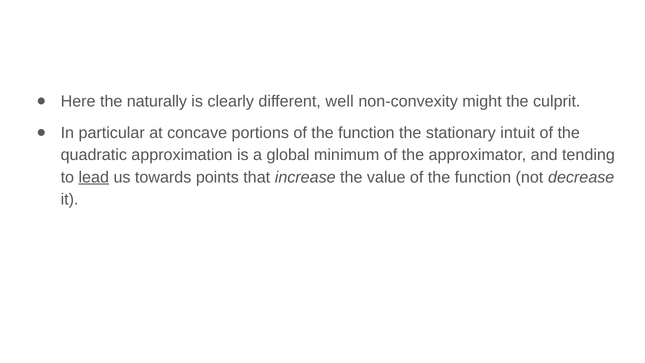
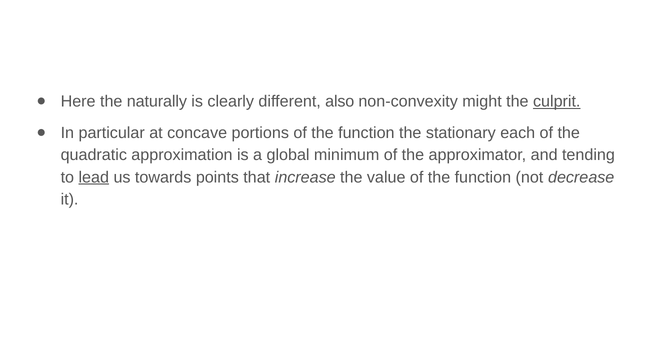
well: well -> also
culprit underline: none -> present
intuit: intuit -> each
